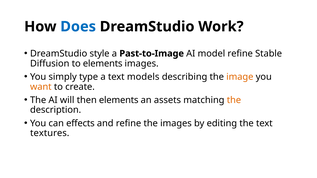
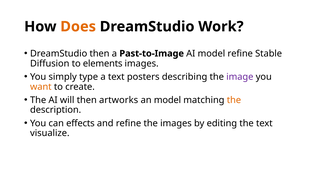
Does colour: blue -> orange
DreamStudio style: style -> then
models: models -> posters
image colour: orange -> purple
then elements: elements -> artworks
an assets: assets -> model
textures: textures -> visualize
